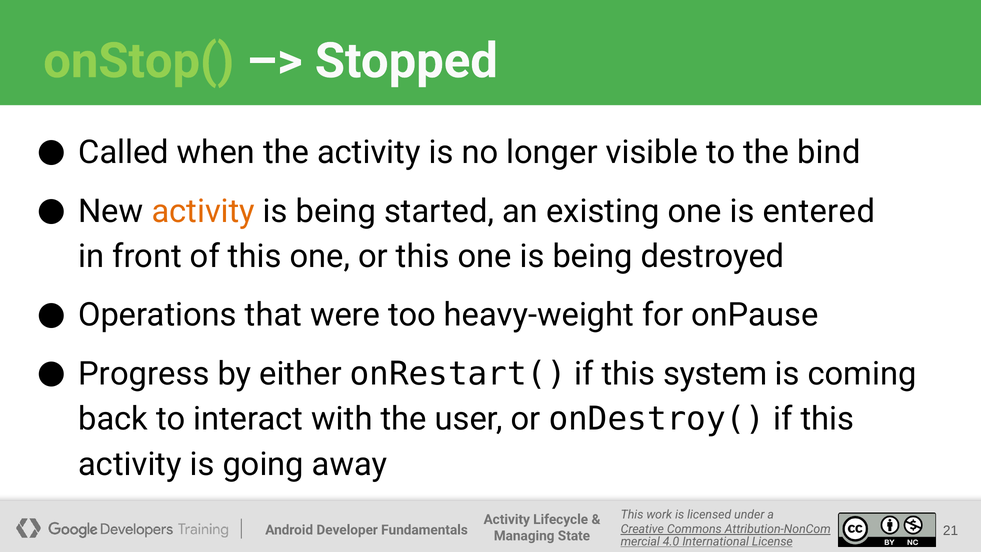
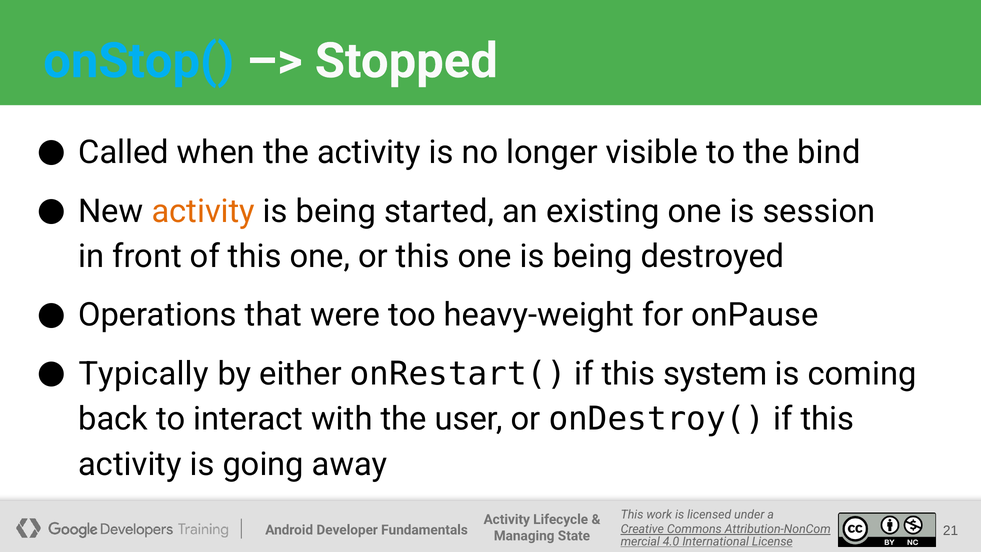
onStop( colour: light green -> light blue
entered: entered -> session
Progress: Progress -> Typically
